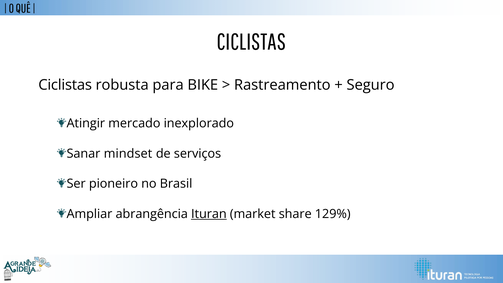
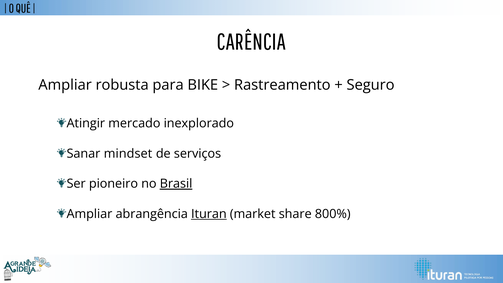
CICLISTAS at (251, 42): CICLISTAS -> CARÊNCIA
Ciclistas at (65, 85): Ciclistas -> Ampliar
Brasil underline: none -> present
129%: 129% -> 800%
